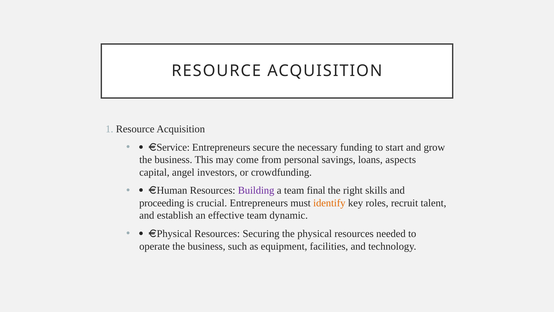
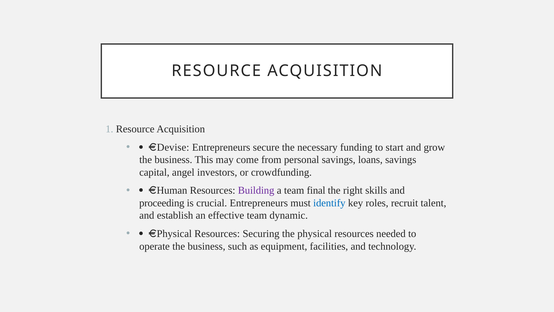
Service: Service -> Devise
loans aspects: aspects -> savings
identify colour: orange -> blue
